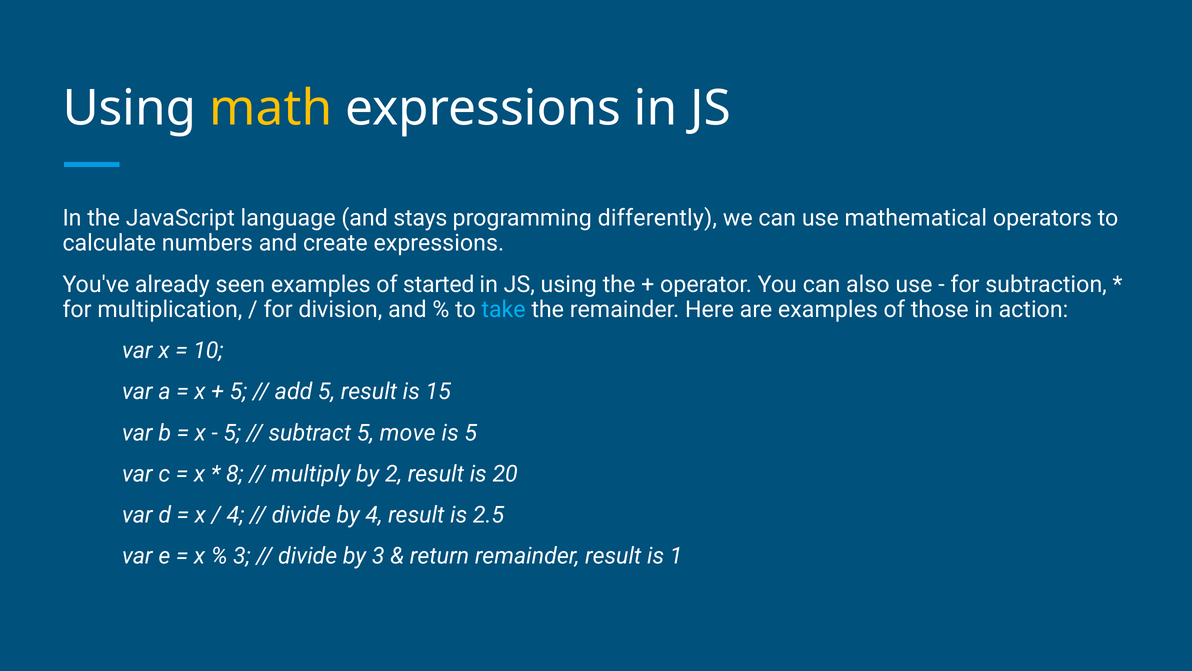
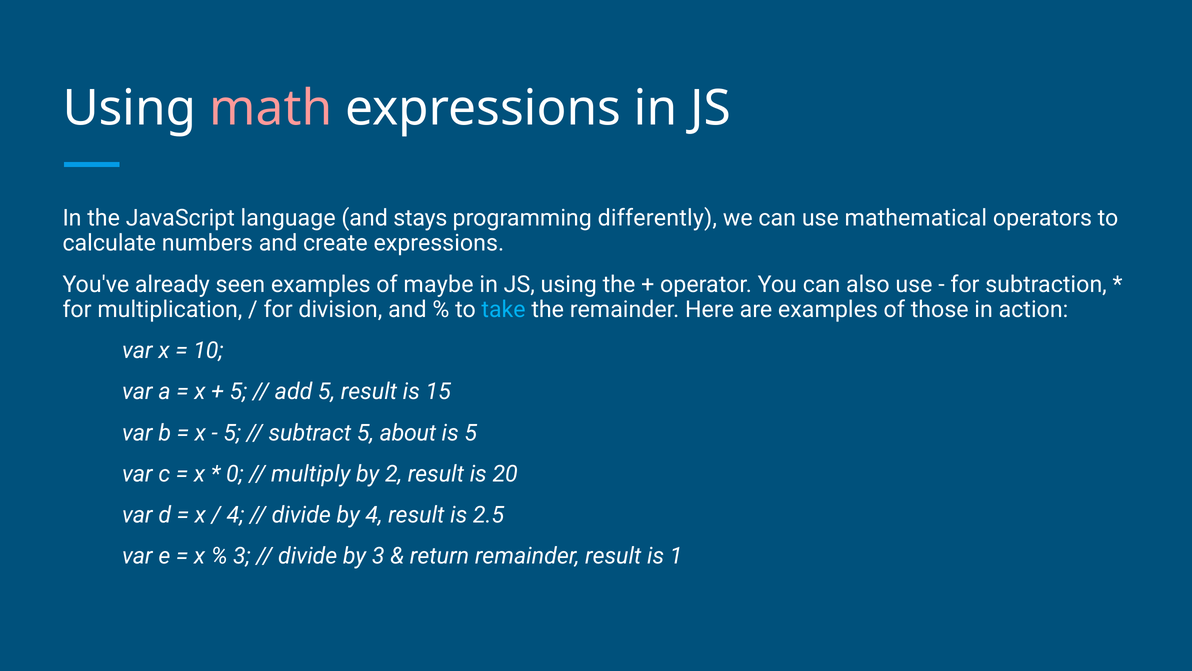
math colour: yellow -> pink
started: started -> maybe
move: move -> about
8: 8 -> 0
